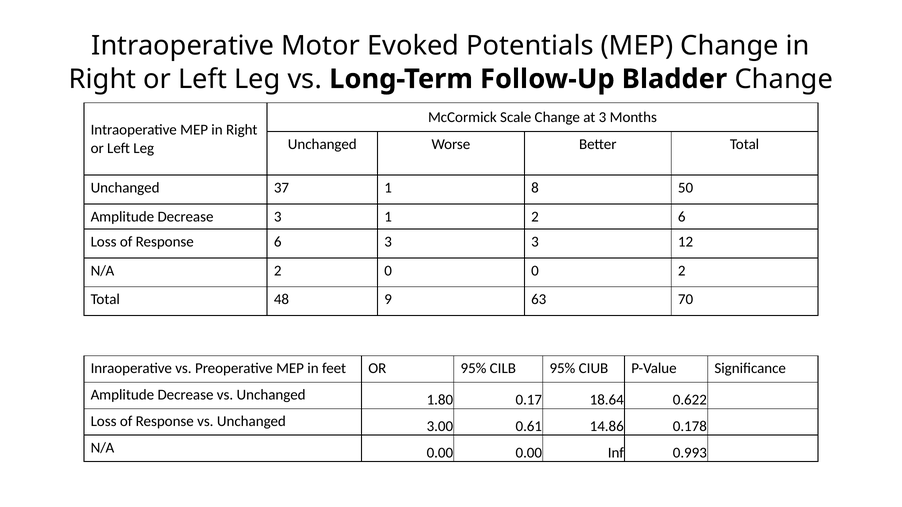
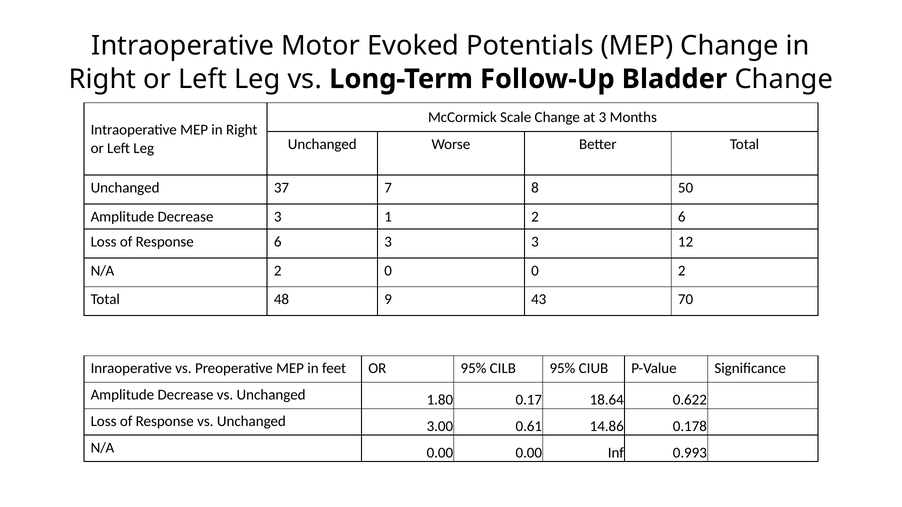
37 1: 1 -> 7
63: 63 -> 43
